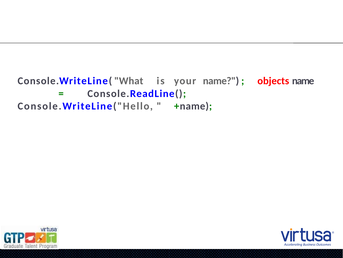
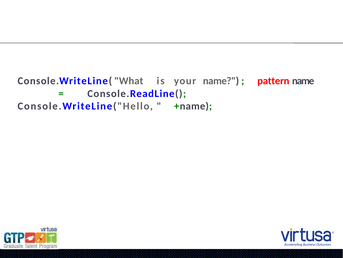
objects: objects -> pattern
